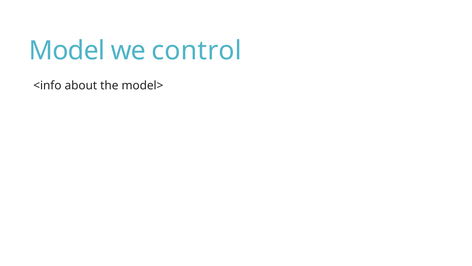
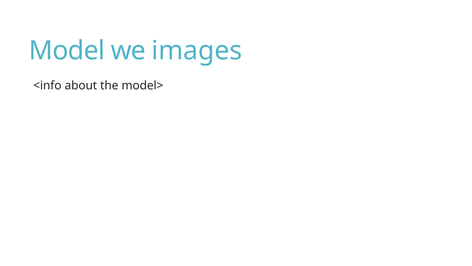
control: control -> images
